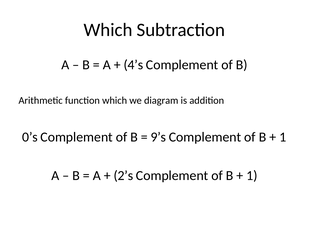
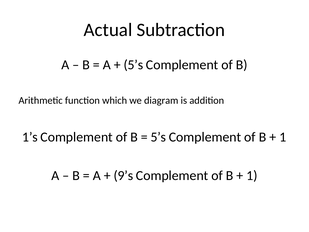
Which at (108, 30): Which -> Actual
4’s at (133, 65): 4’s -> 5’s
0’s: 0’s -> 1’s
9’s at (158, 137): 9’s -> 5’s
2’s: 2’s -> 9’s
